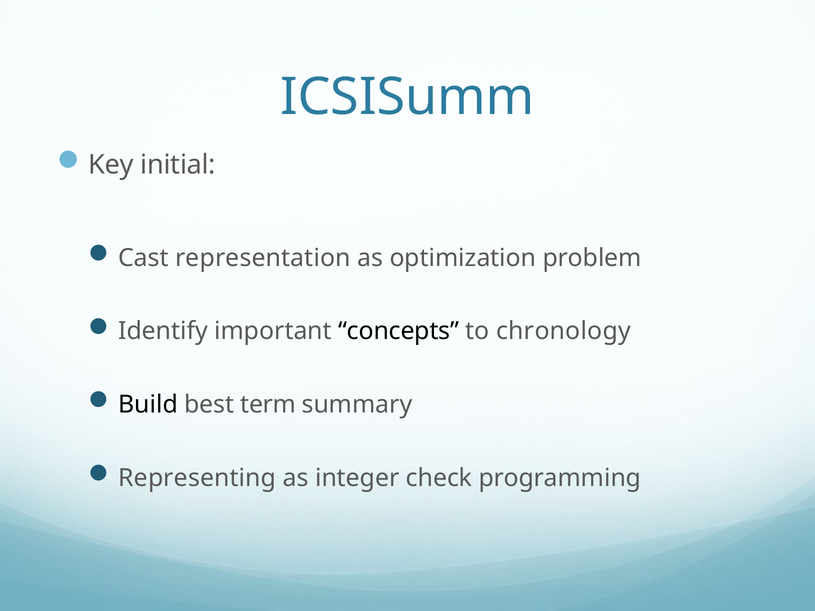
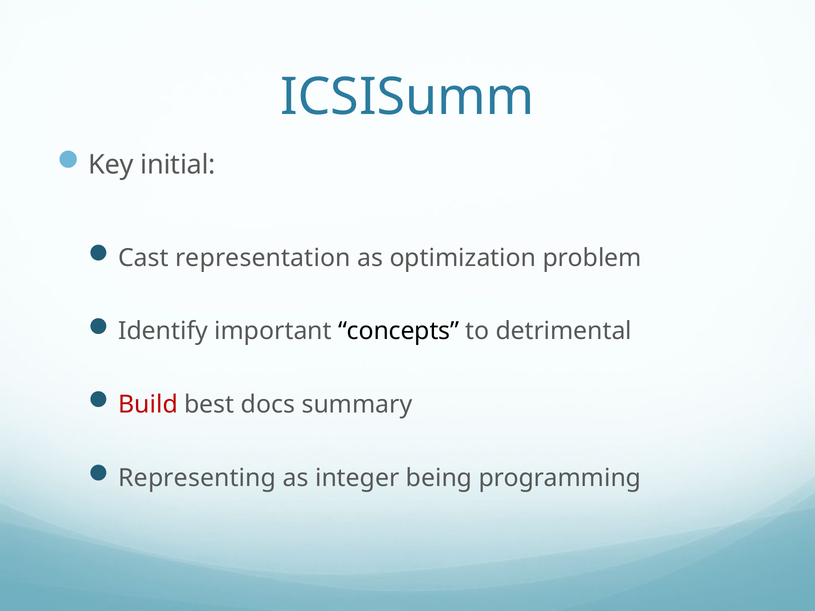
chronology: chronology -> detrimental
Build colour: black -> red
term: term -> docs
check: check -> being
